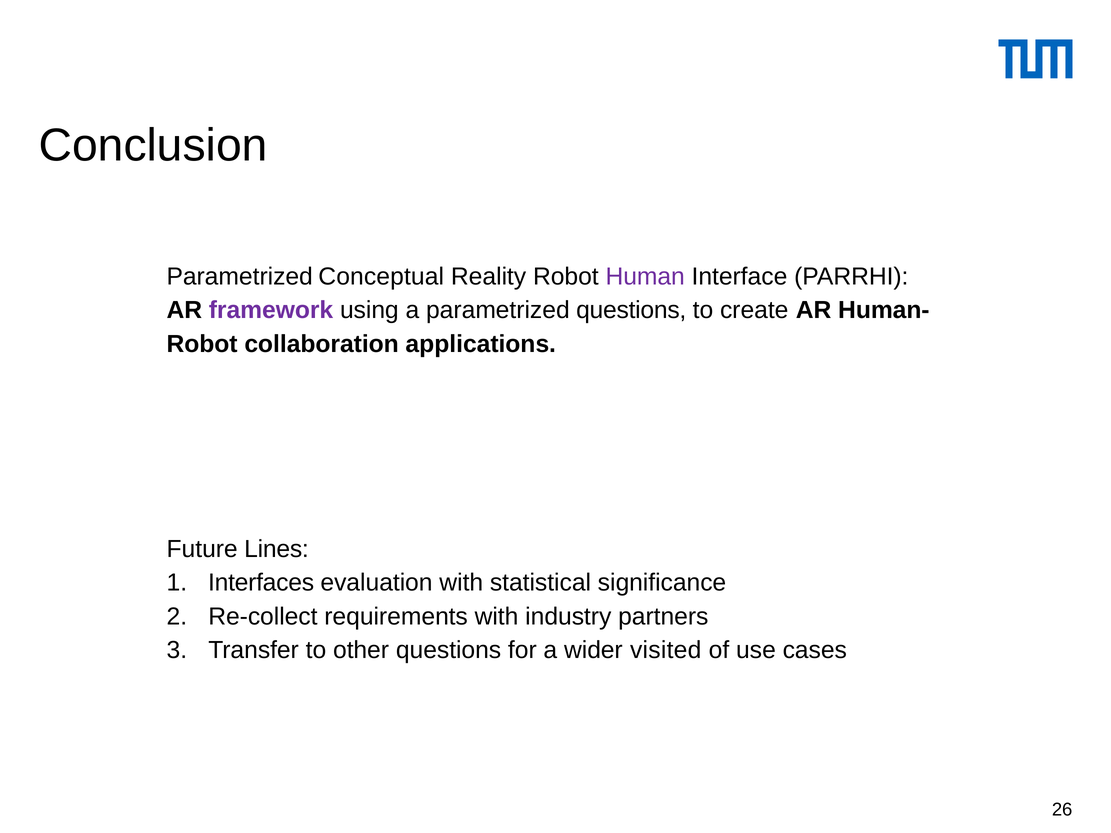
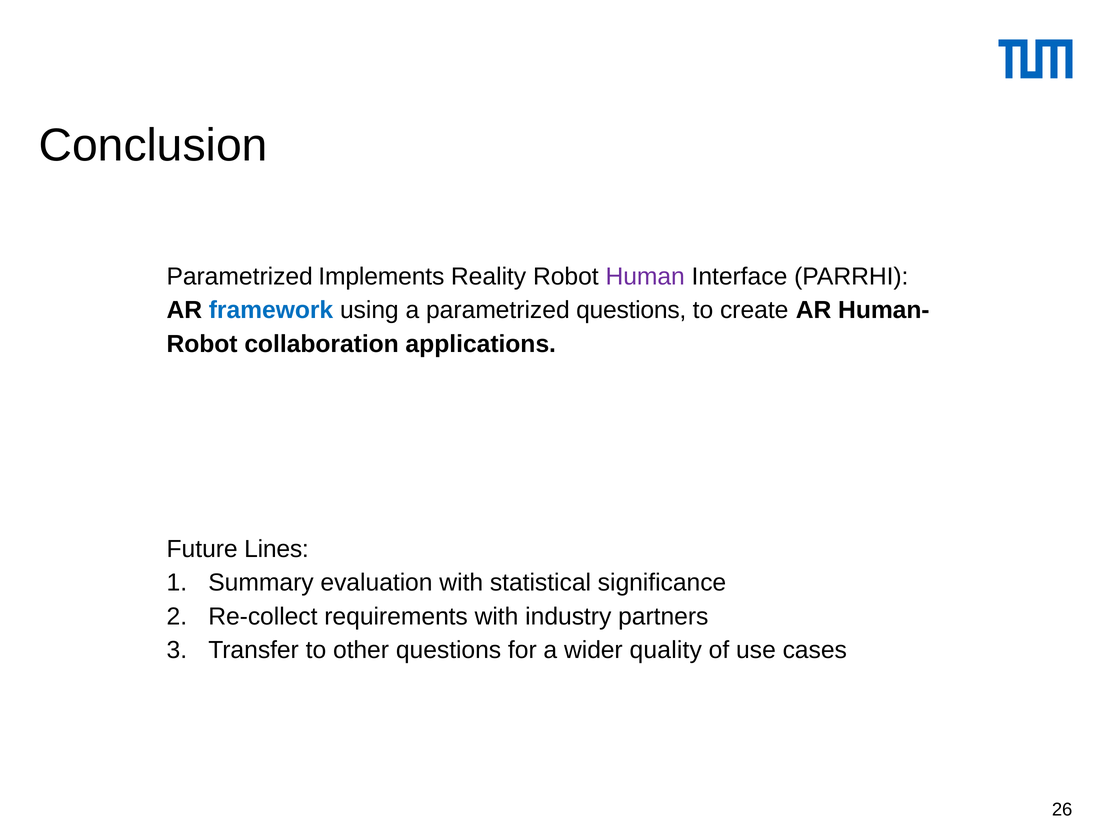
Conceptual: Conceptual -> Implements
framework colour: purple -> blue
Interfaces: Interfaces -> Summary
visited: visited -> quality
